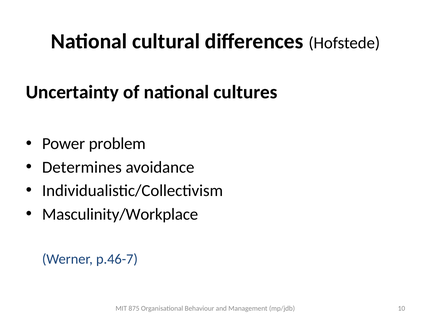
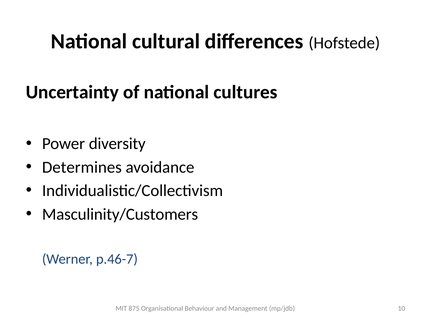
problem: problem -> diversity
Masculinity/Workplace: Masculinity/Workplace -> Masculinity/Customers
